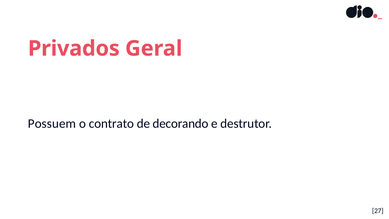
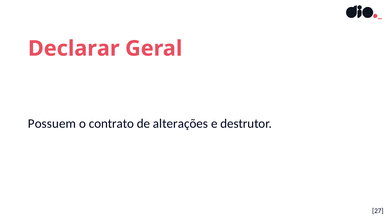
Privados: Privados -> Declarar
decorando: decorando -> alterações
